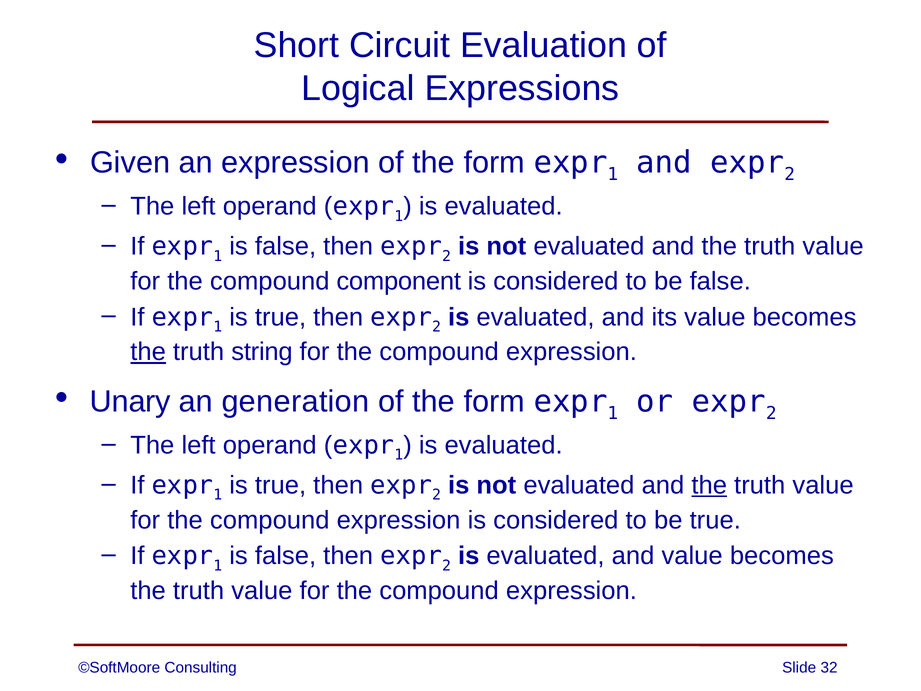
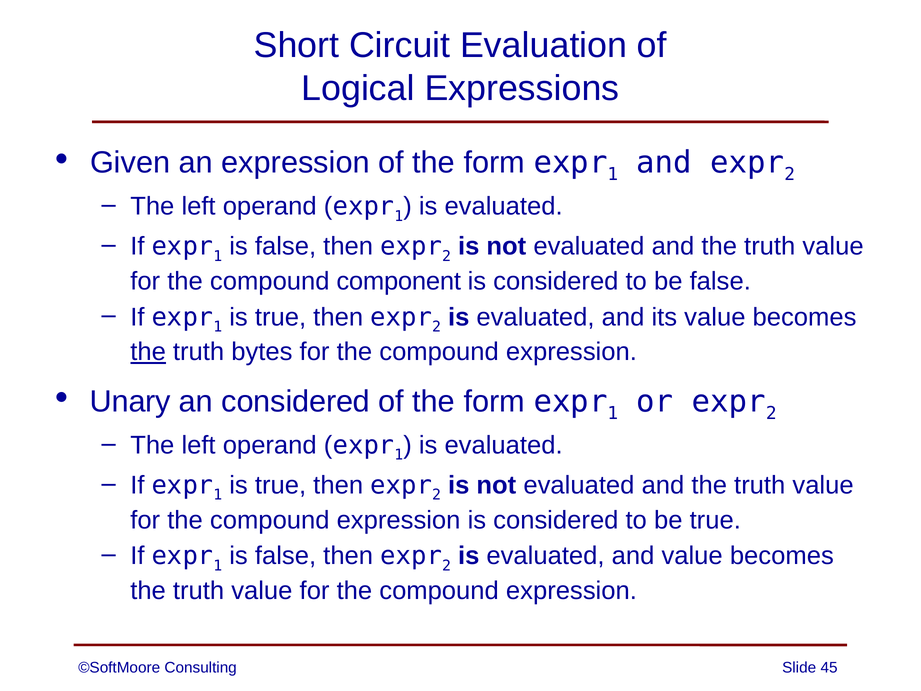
string: string -> bytes
an generation: generation -> considered
the at (709, 485) underline: present -> none
32: 32 -> 45
